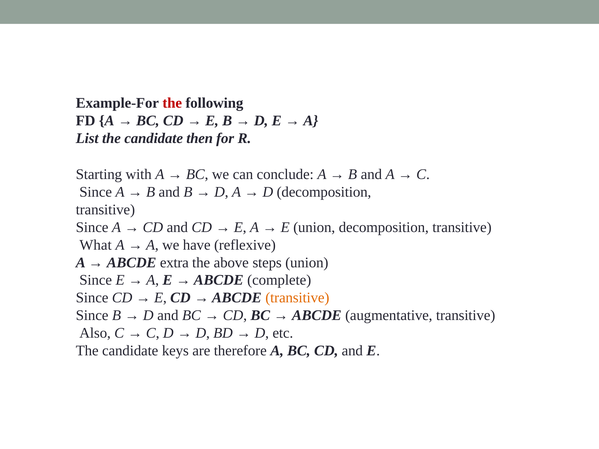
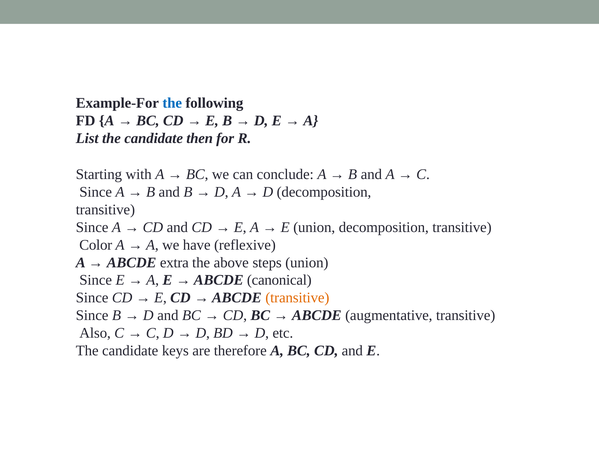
the at (172, 103) colour: red -> blue
What: What -> Color
complete: complete -> canonical
